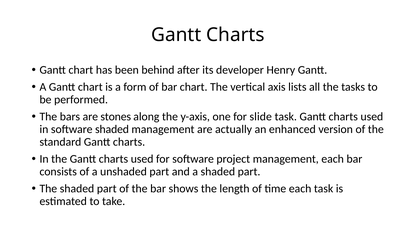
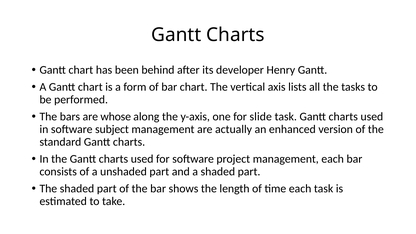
stones: stones -> whose
software shaded: shaded -> subject
